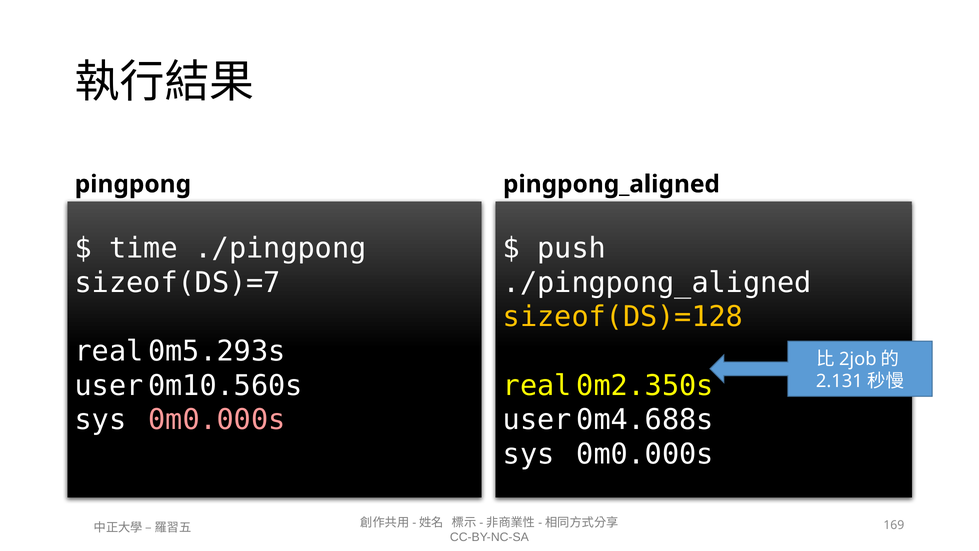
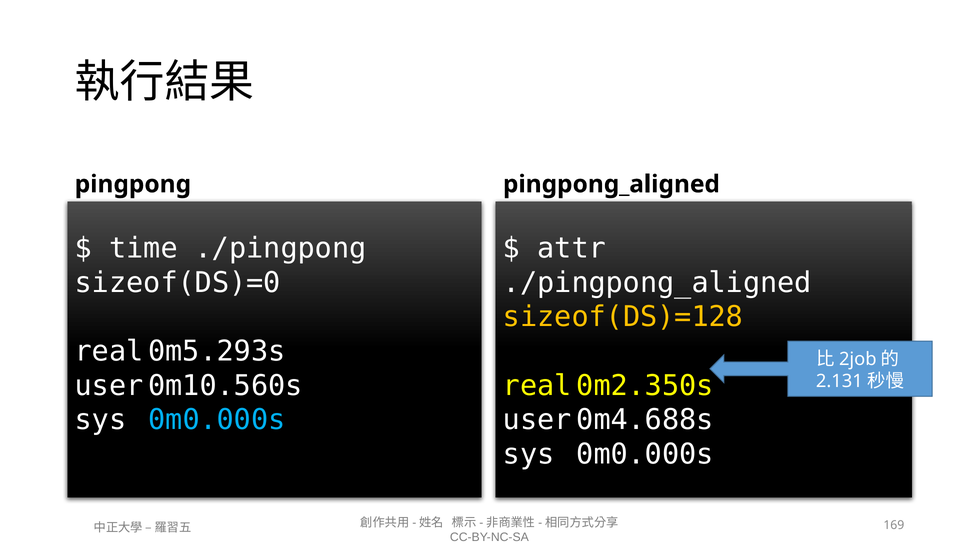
push: push -> attr
sizeof(DS)=7: sizeof(DS)=7 -> sizeof(DS)=0
0m0.000s at (217, 420) colour: pink -> light blue
